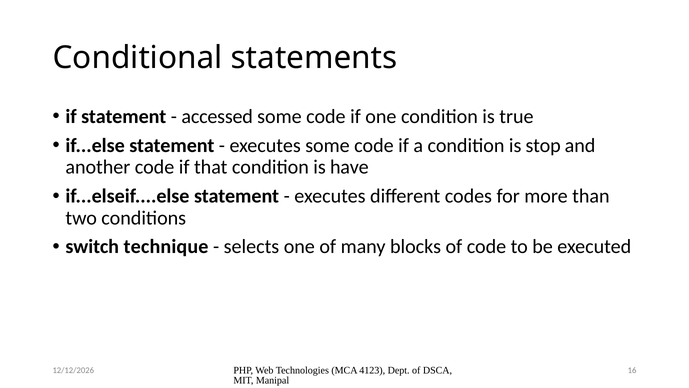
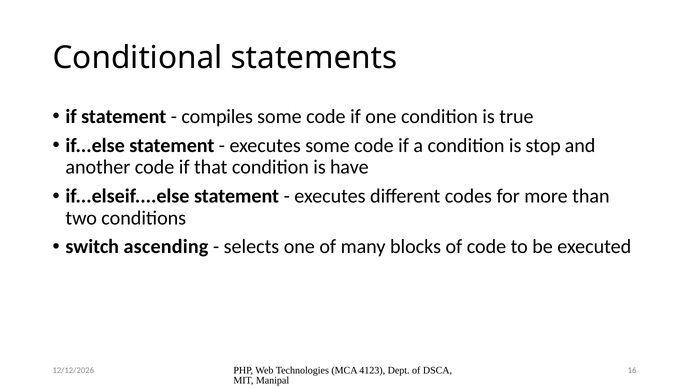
accessed: accessed -> compiles
technique: technique -> ascending
